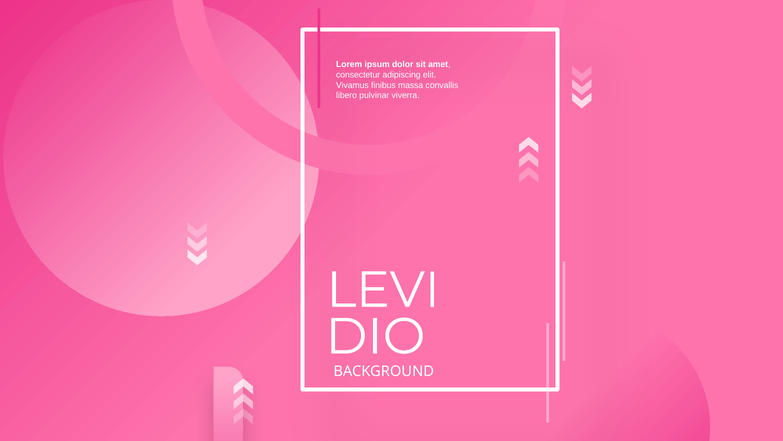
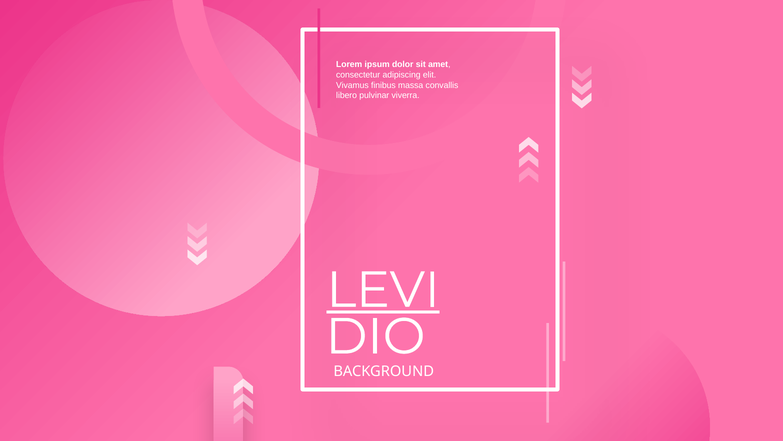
LEVI underline: none -> present
